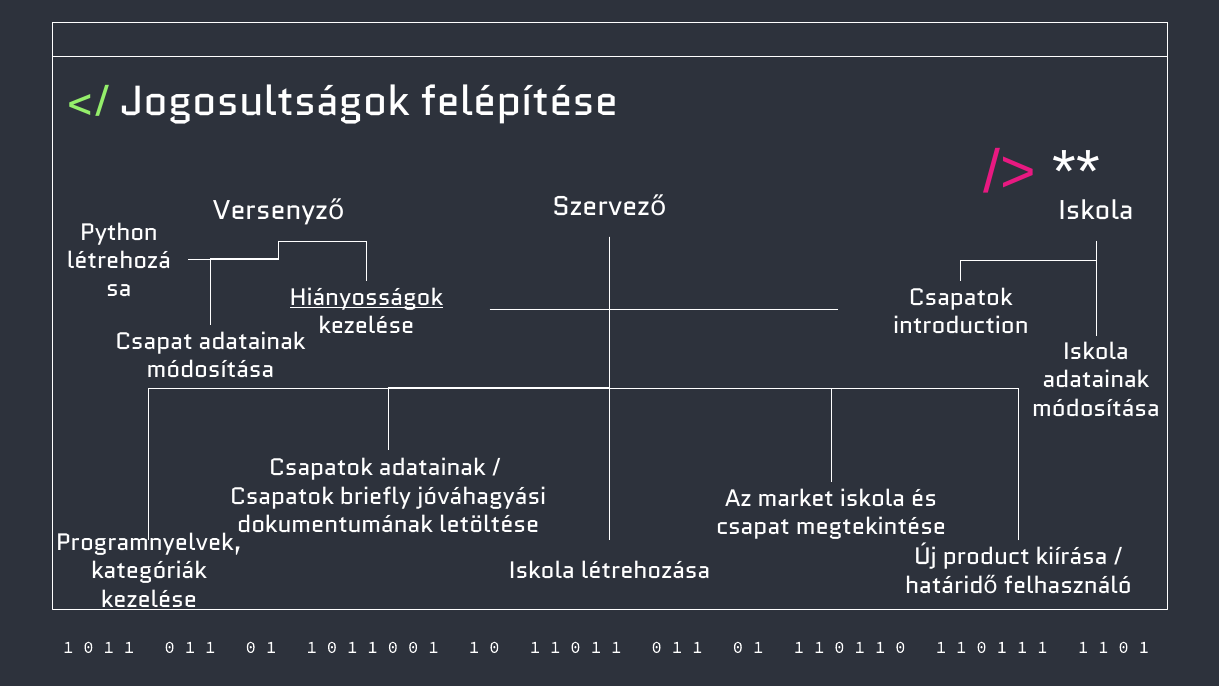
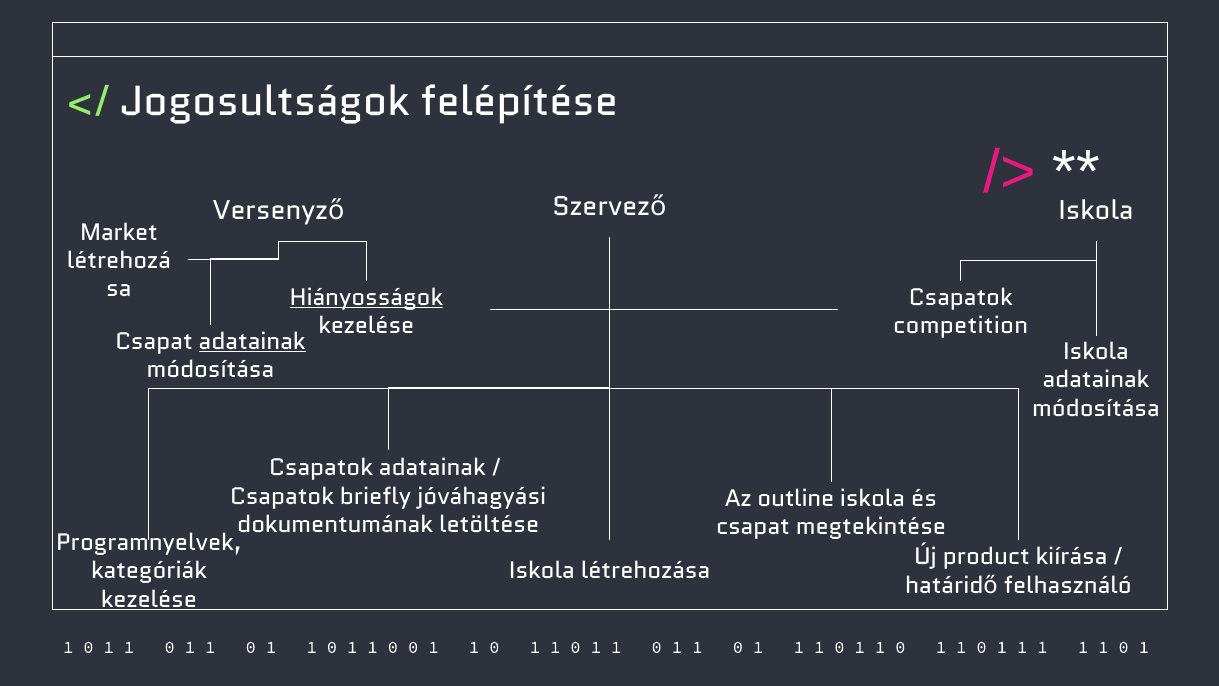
Python: Python -> Market
introduction: introduction -> competition
adatainak at (252, 341) underline: none -> present
market: market -> outline
